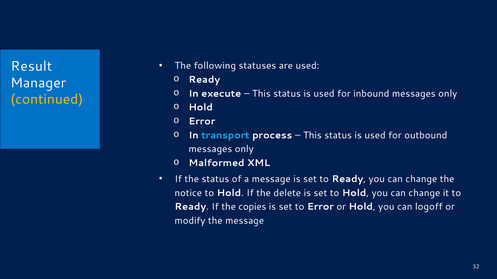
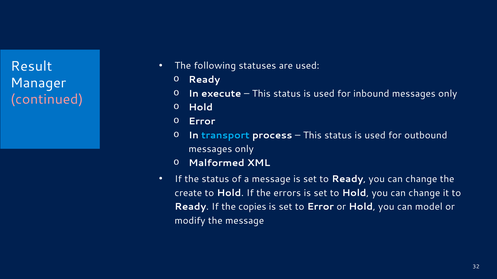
continued colour: yellow -> pink
notice: notice -> create
delete: delete -> errors
logoff: logoff -> model
